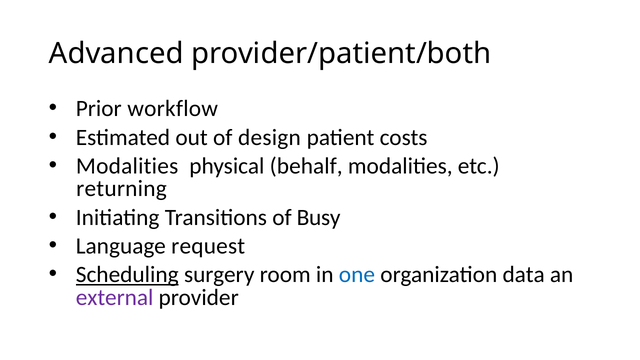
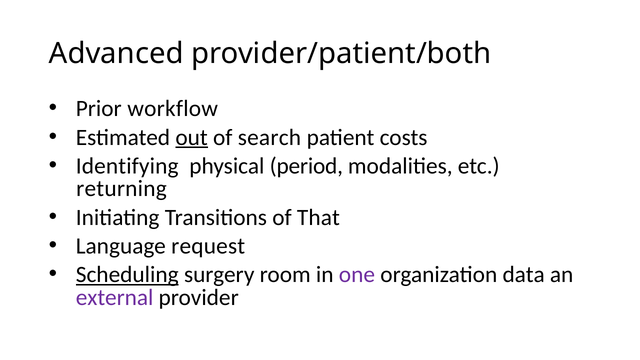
out underline: none -> present
design: design -> search
Modalities at (127, 166): Modalities -> Identifying
behalf: behalf -> period
Busy: Busy -> That
one colour: blue -> purple
